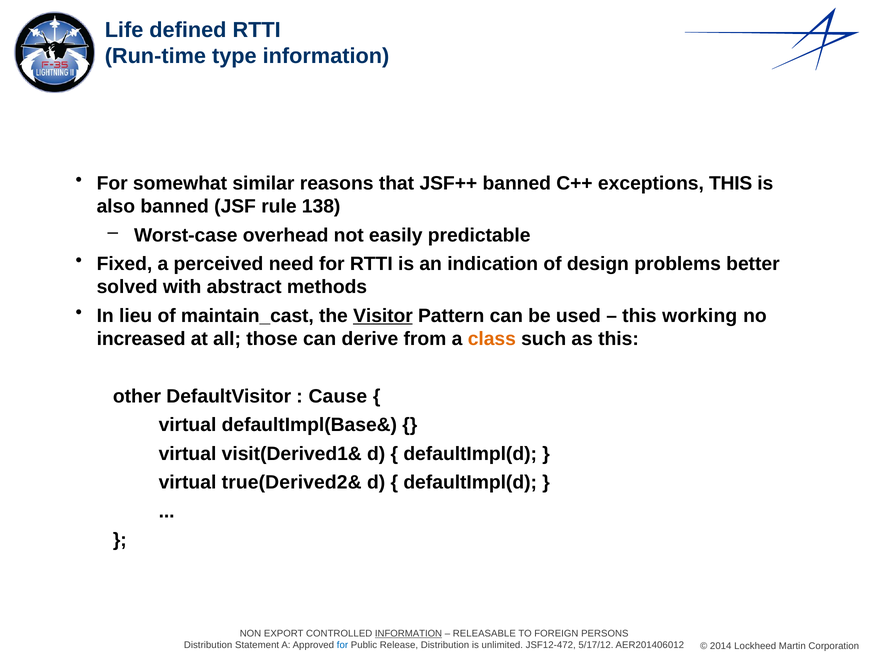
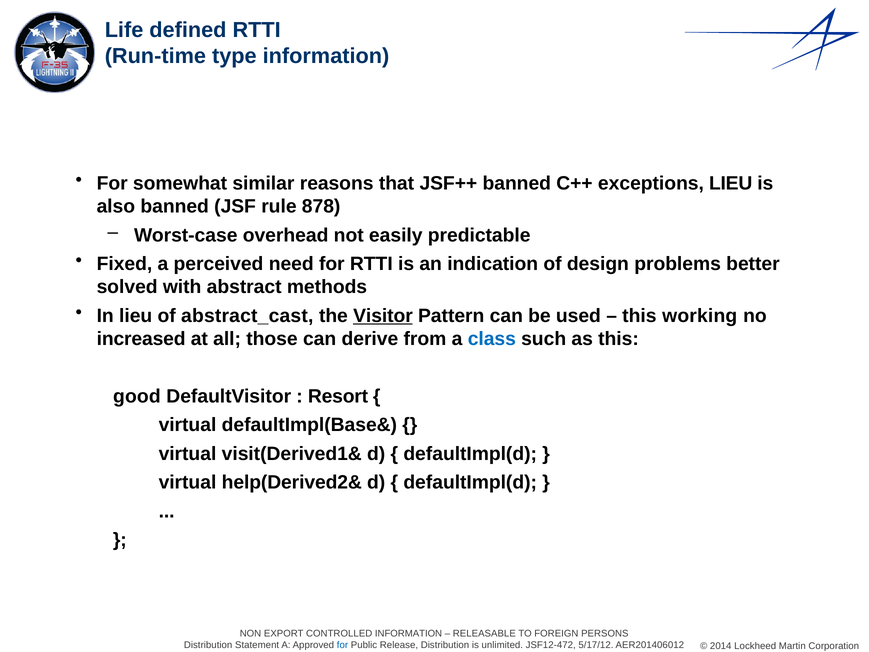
exceptions THIS: THIS -> LIEU
138: 138 -> 878
maintain_cast: maintain_cast -> abstract_cast
class colour: orange -> blue
other: other -> good
Cause: Cause -> Resort
true(Derived2&: true(Derived2& -> help(Derived2&
INFORMATION at (409, 633) underline: present -> none
